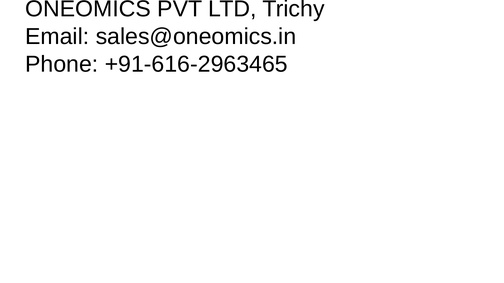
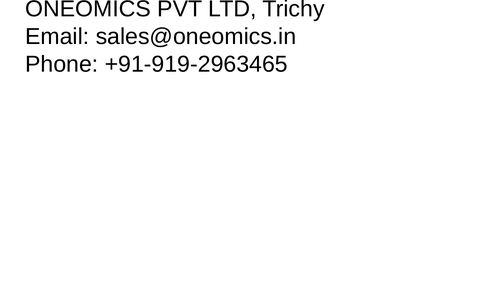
+91-616-2963465: +91-616-2963465 -> +91-919-2963465
